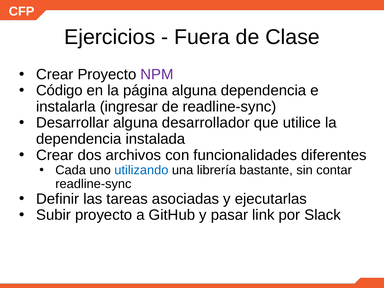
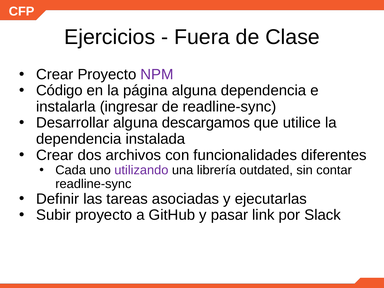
desarrollador: desarrollador -> descargamos
utilizando colour: blue -> purple
bastante: bastante -> outdated
